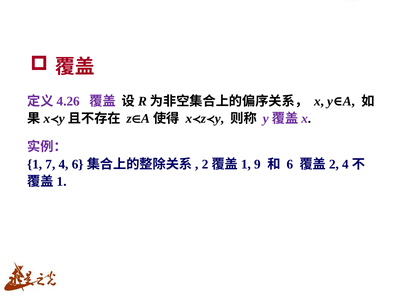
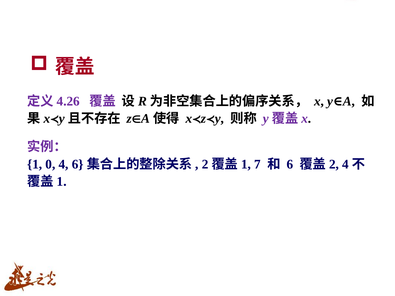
7: 7 -> 0
9: 9 -> 7
